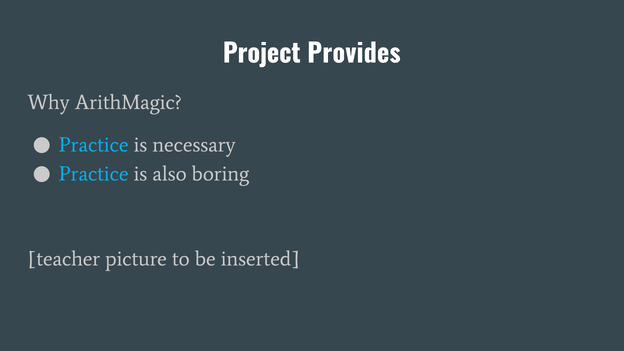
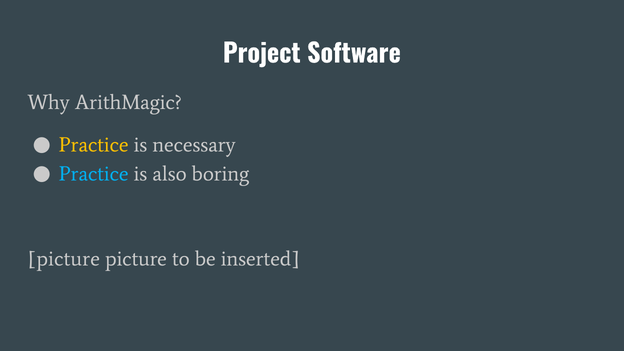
Provides: Provides -> Software
Practice at (94, 145) colour: light blue -> yellow
teacher at (64, 259): teacher -> picture
